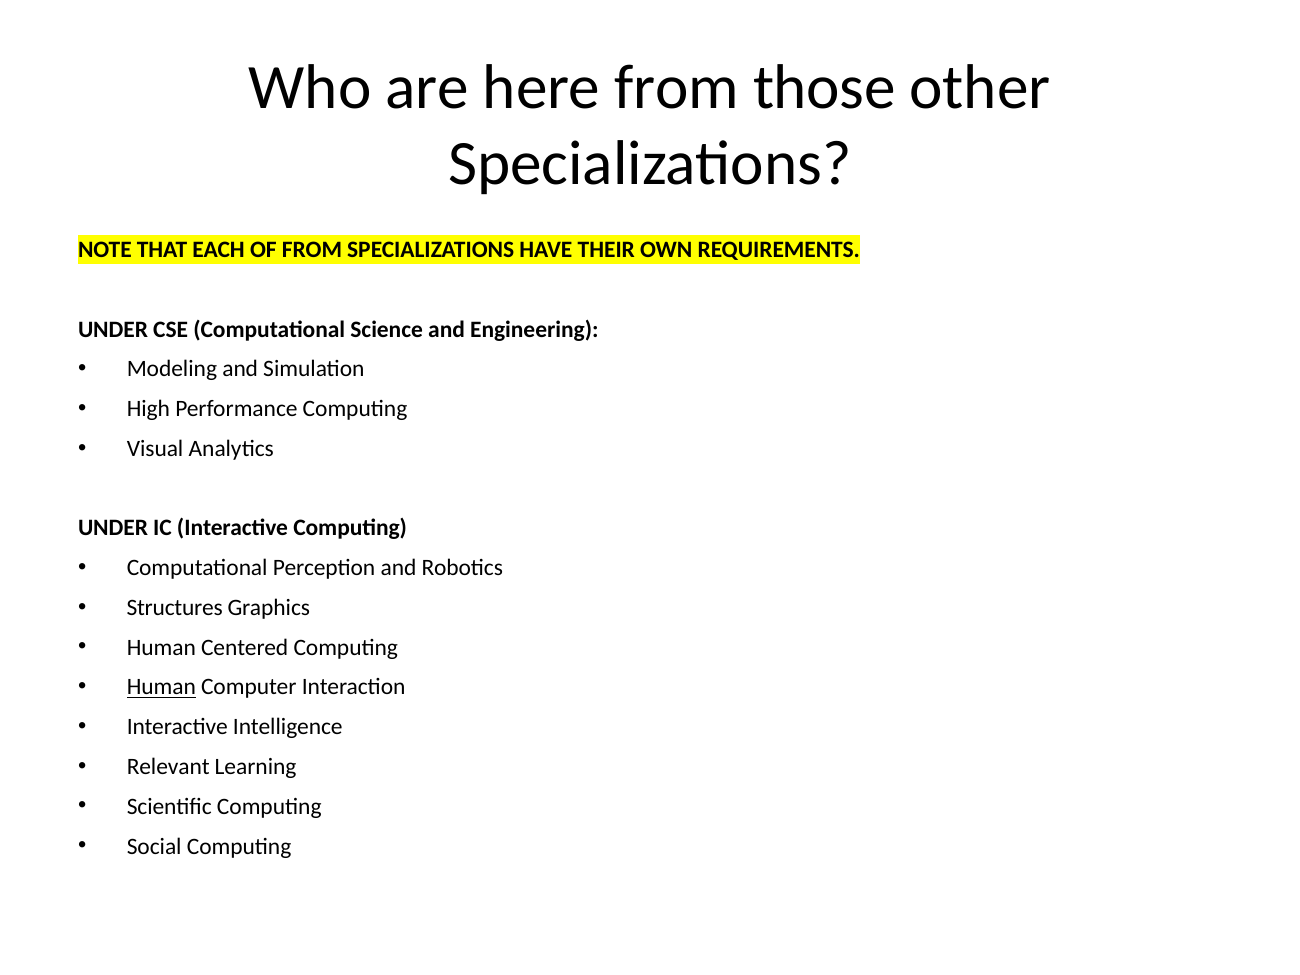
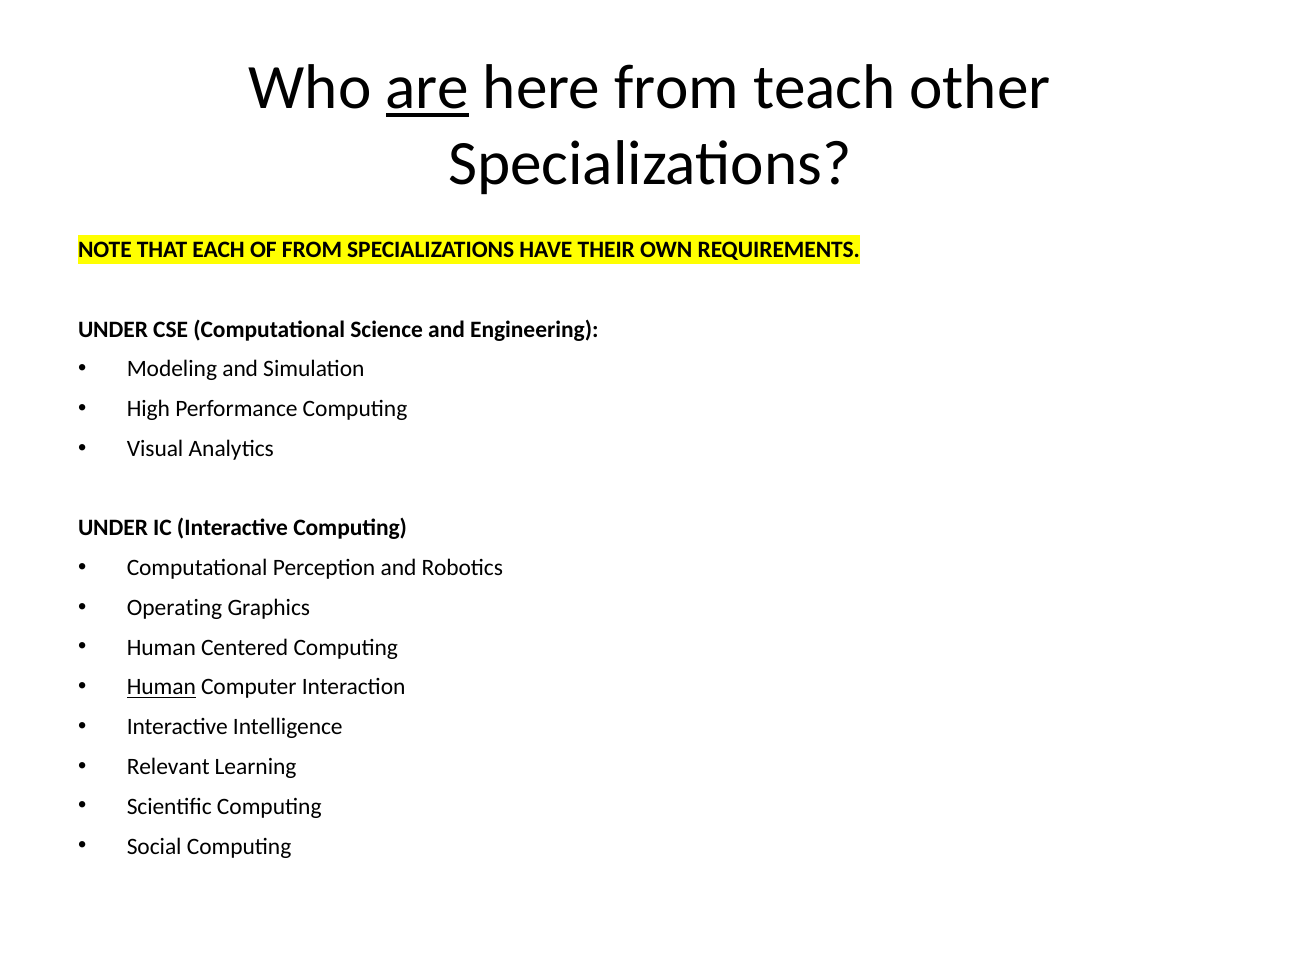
are underline: none -> present
those: those -> teach
Structures: Structures -> Operating
